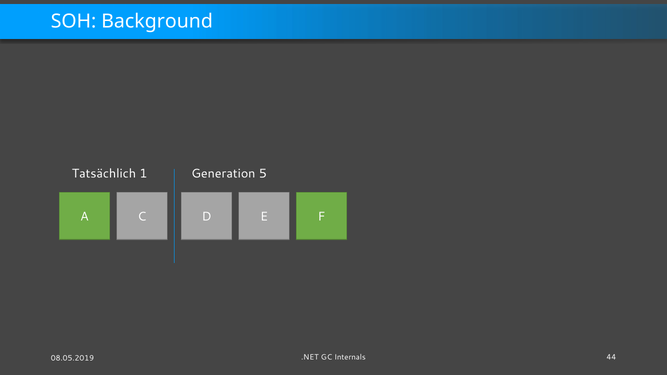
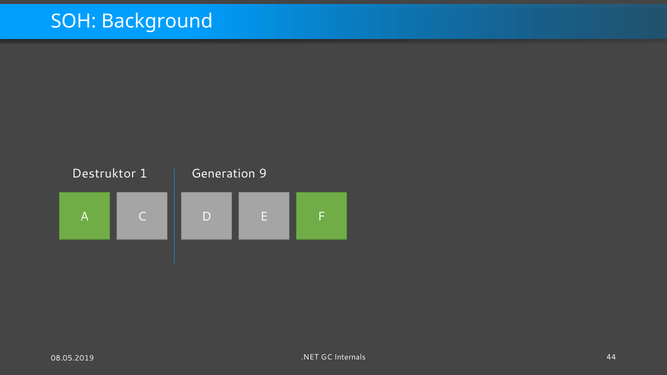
Tatsächlich: Tatsächlich -> Destruktor
5: 5 -> 9
